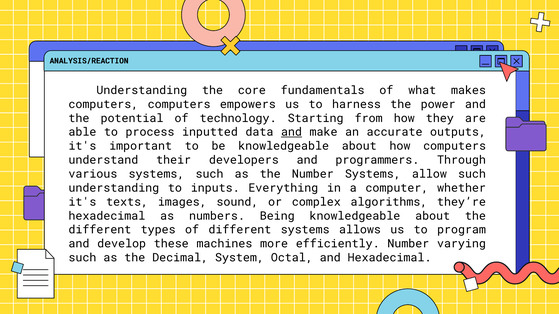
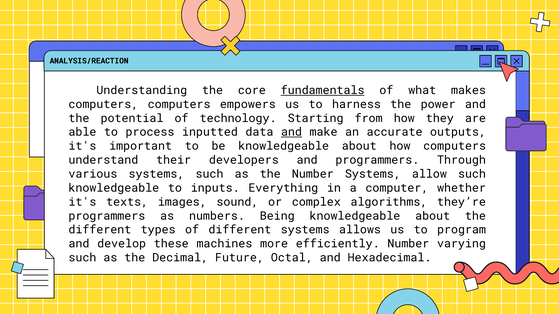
fundamentals underline: none -> present
understanding at (114, 188): understanding -> knowledgeable
hexadecimal at (107, 216): hexadecimal -> programmers
System: System -> Future
